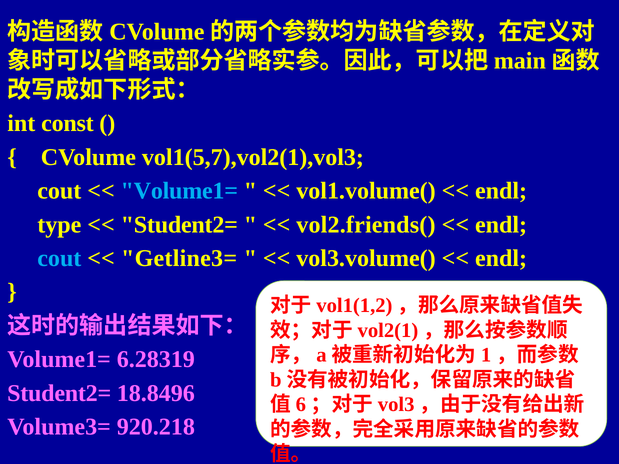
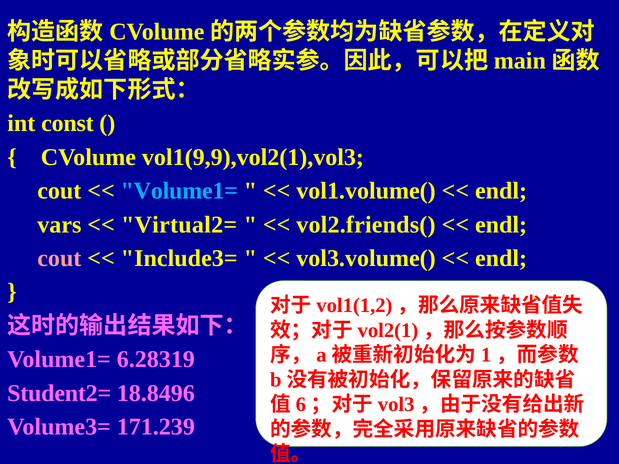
vol1(5,7),vol2(1),vol3: vol1(5,7),vol2(1),vol3 -> vol1(9,9),vol2(1),vol3
type: type -> vars
Student2= at (179, 225): Student2= -> Virtual2=
cout at (59, 258) colour: light blue -> pink
Getline3=: Getline3= -> Include3=
920.218: 920.218 -> 171.239
